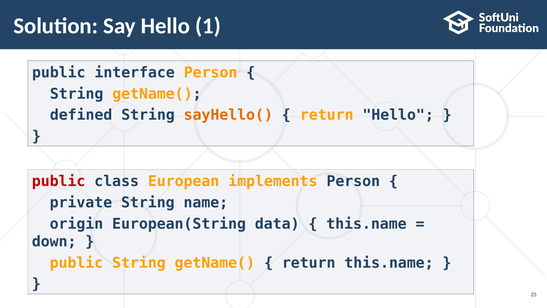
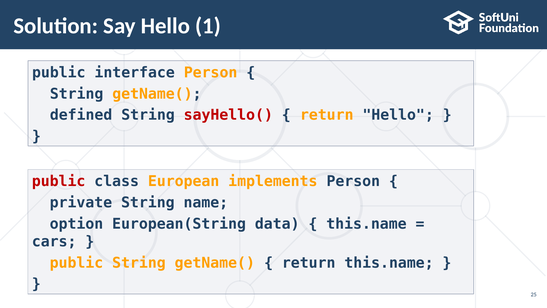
sayHello( colour: orange -> red
origin: origin -> option
down: down -> cars
